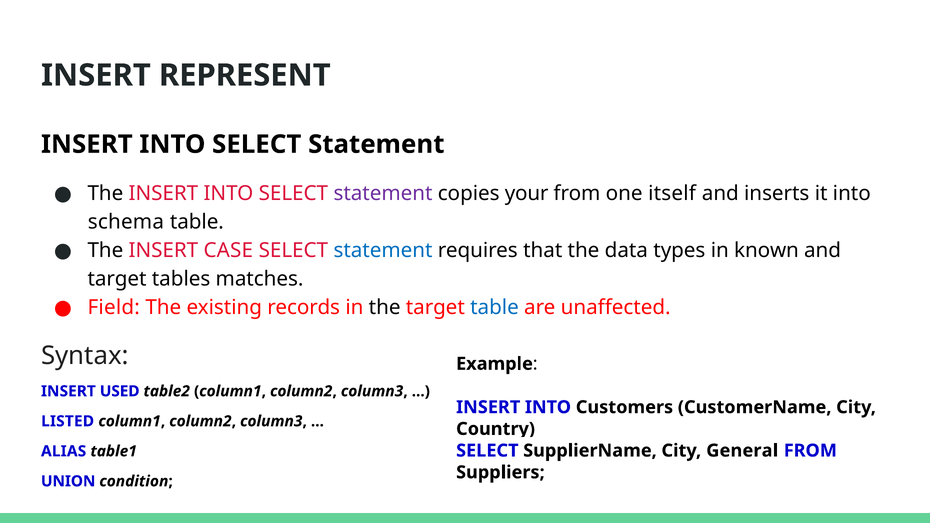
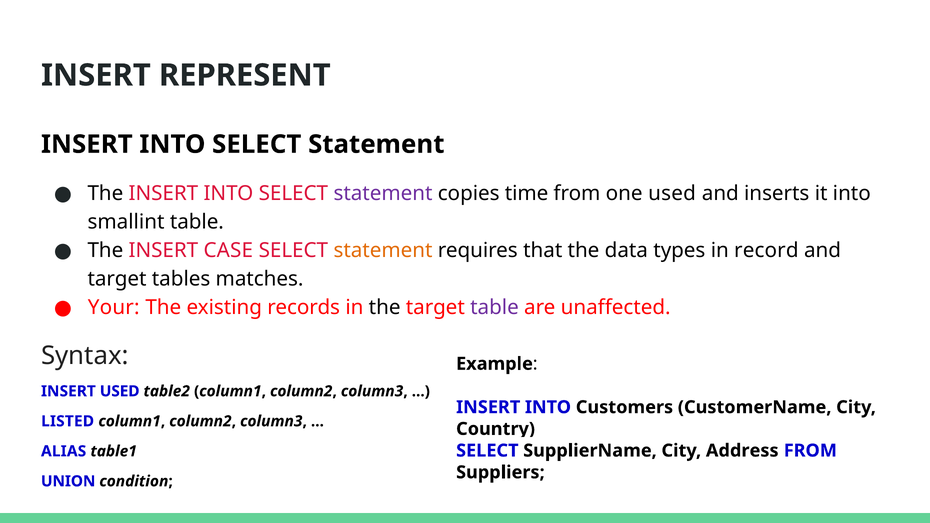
your: your -> time
one itself: itself -> used
schema: schema -> smallint
statement at (383, 251) colour: blue -> orange
known: known -> record
Field: Field -> Your
table at (495, 308) colour: blue -> purple
General: General -> Address
